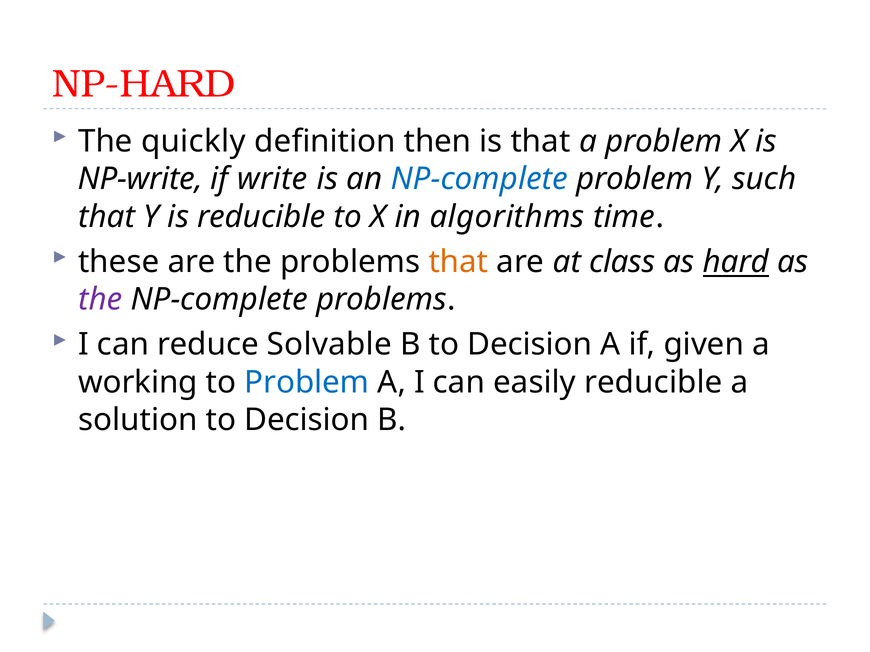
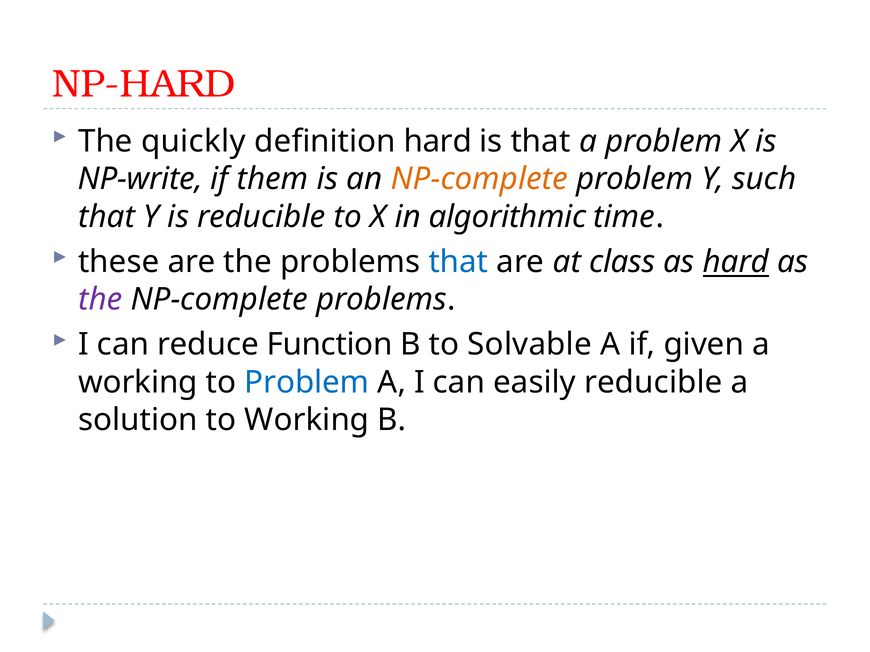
definition then: then -> hard
write: write -> them
NP-complete at (479, 179) colour: blue -> orange
algorithms: algorithms -> algorithmic
that at (458, 262) colour: orange -> blue
Solvable: Solvable -> Function
B to Decision: Decision -> Solvable
solution to Decision: Decision -> Working
